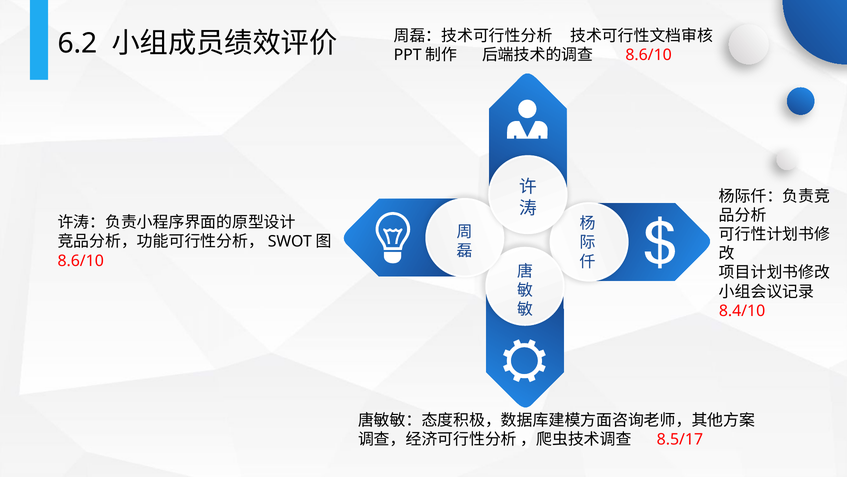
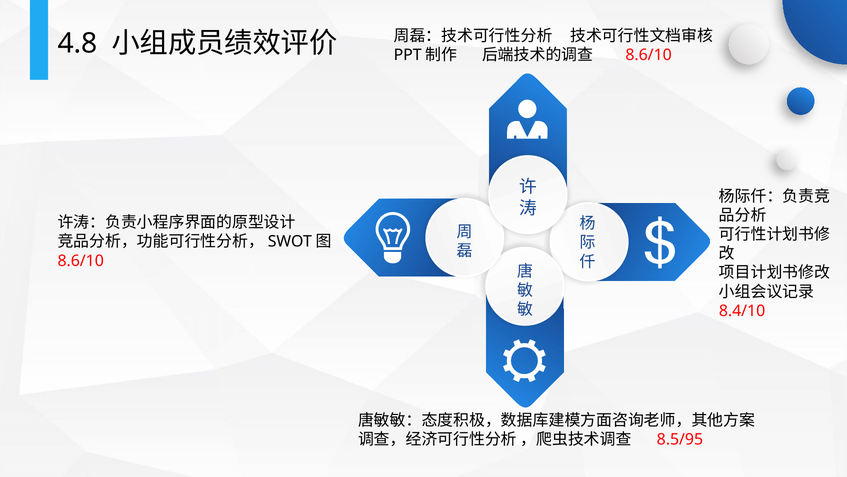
6.2: 6.2 -> 4.8
8.5/17: 8.5/17 -> 8.5/95
